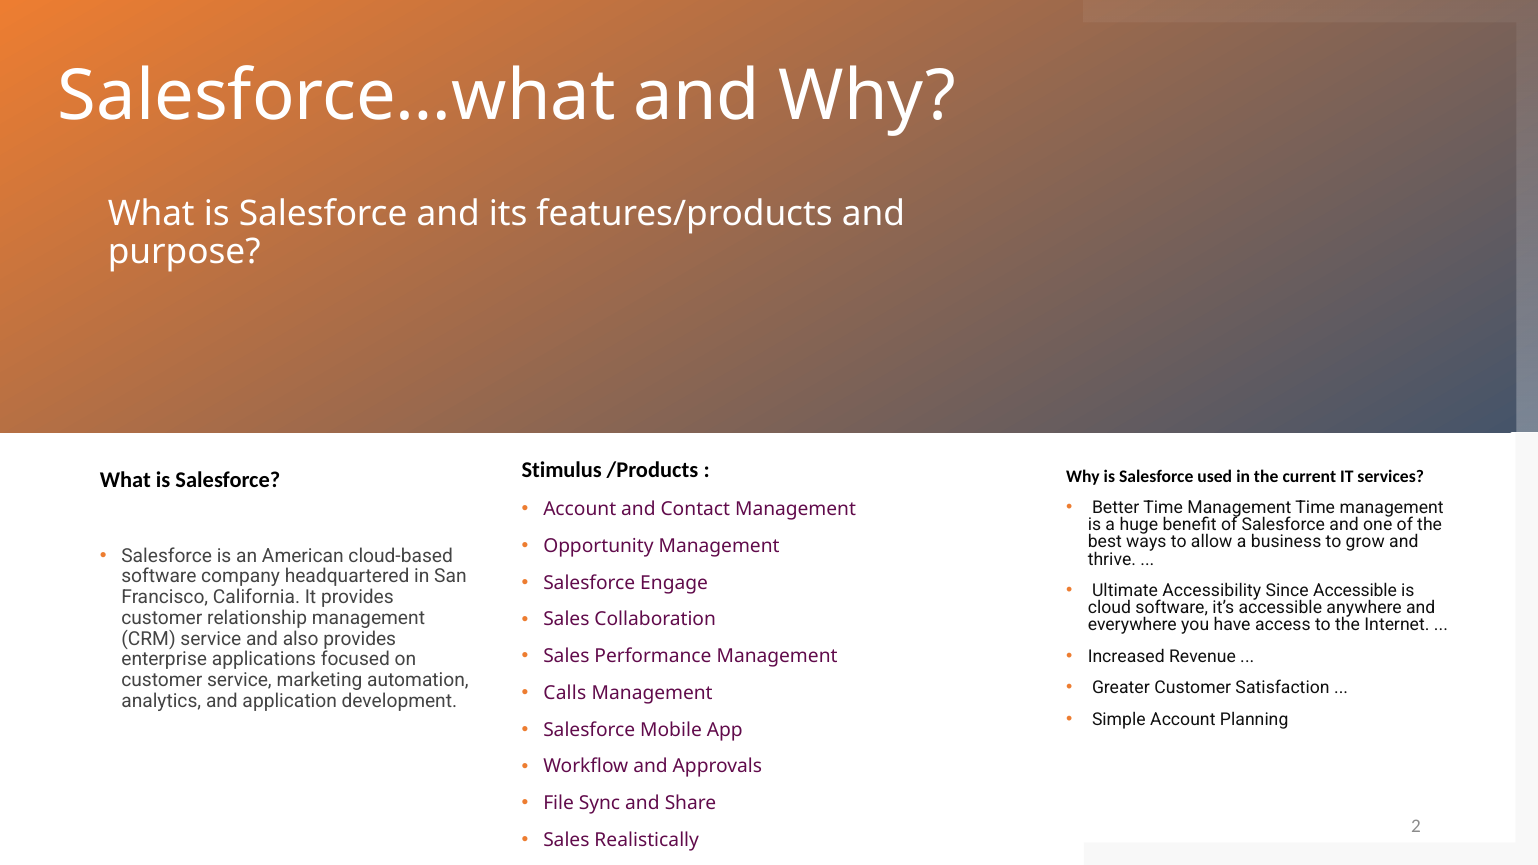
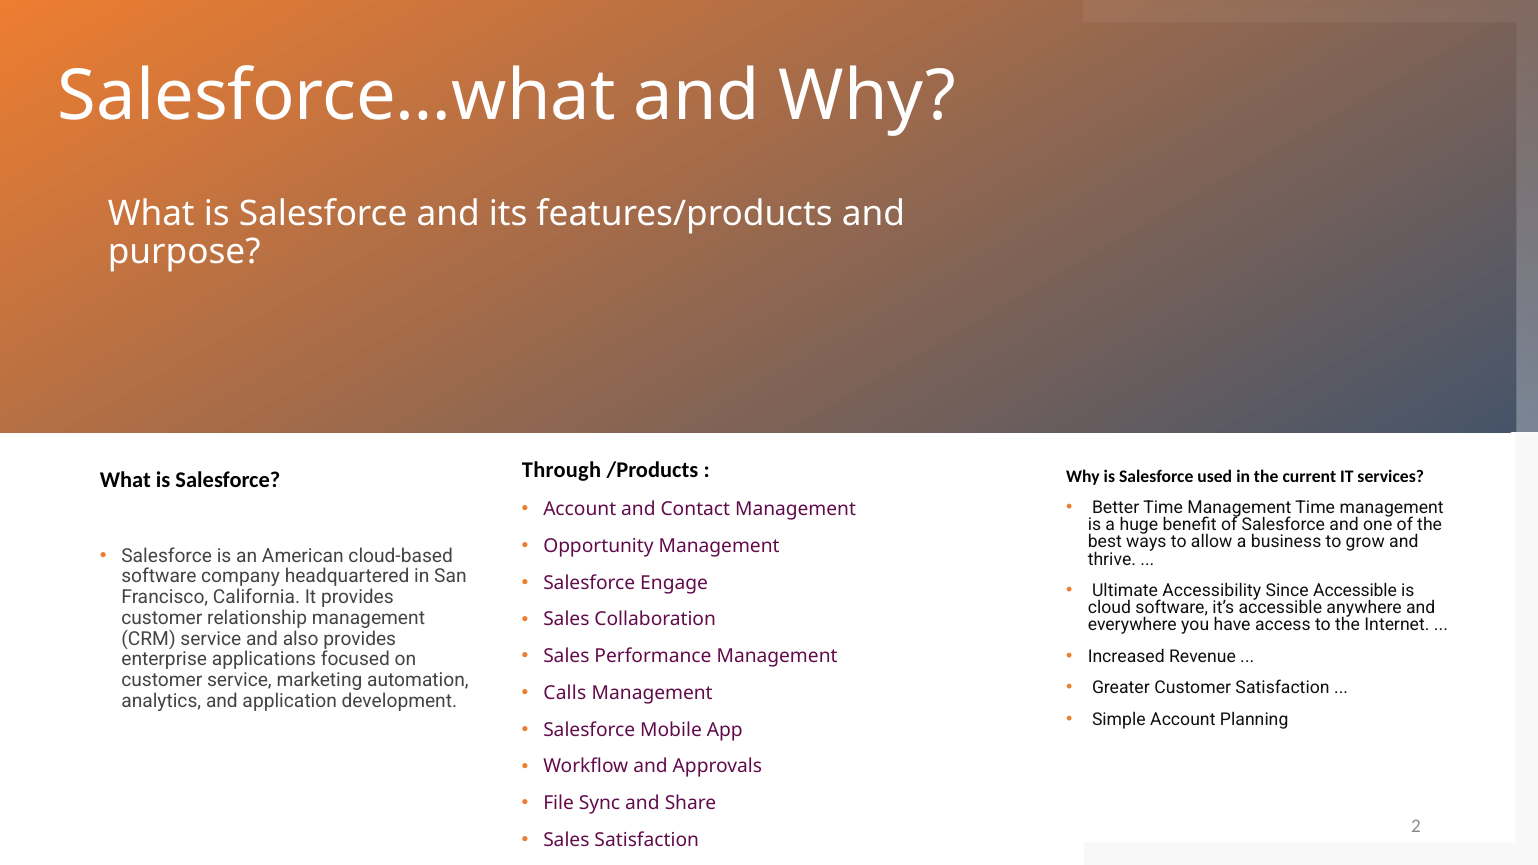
Stimulus: Stimulus -> Through
Sales Realistically: Realistically -> Satisfaction
